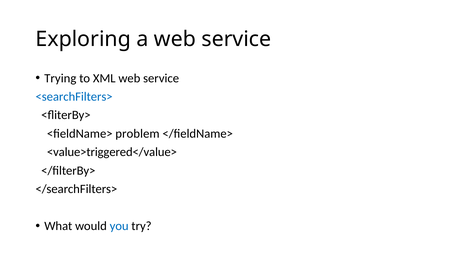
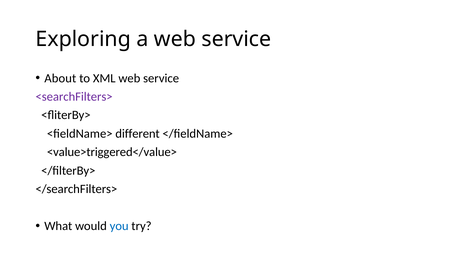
Trying: Trying -> About
<searchFilters> colour: blue -> purple
problem: problem -> different
